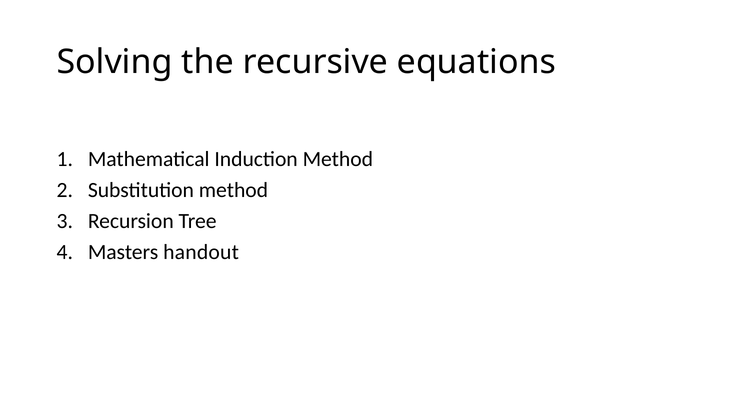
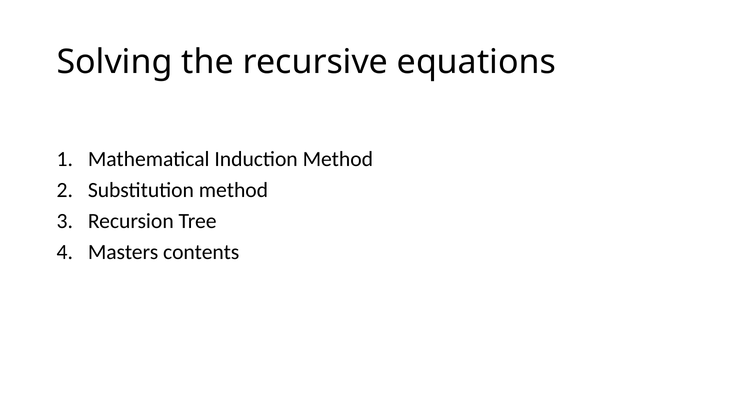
handout: handout -> contents
